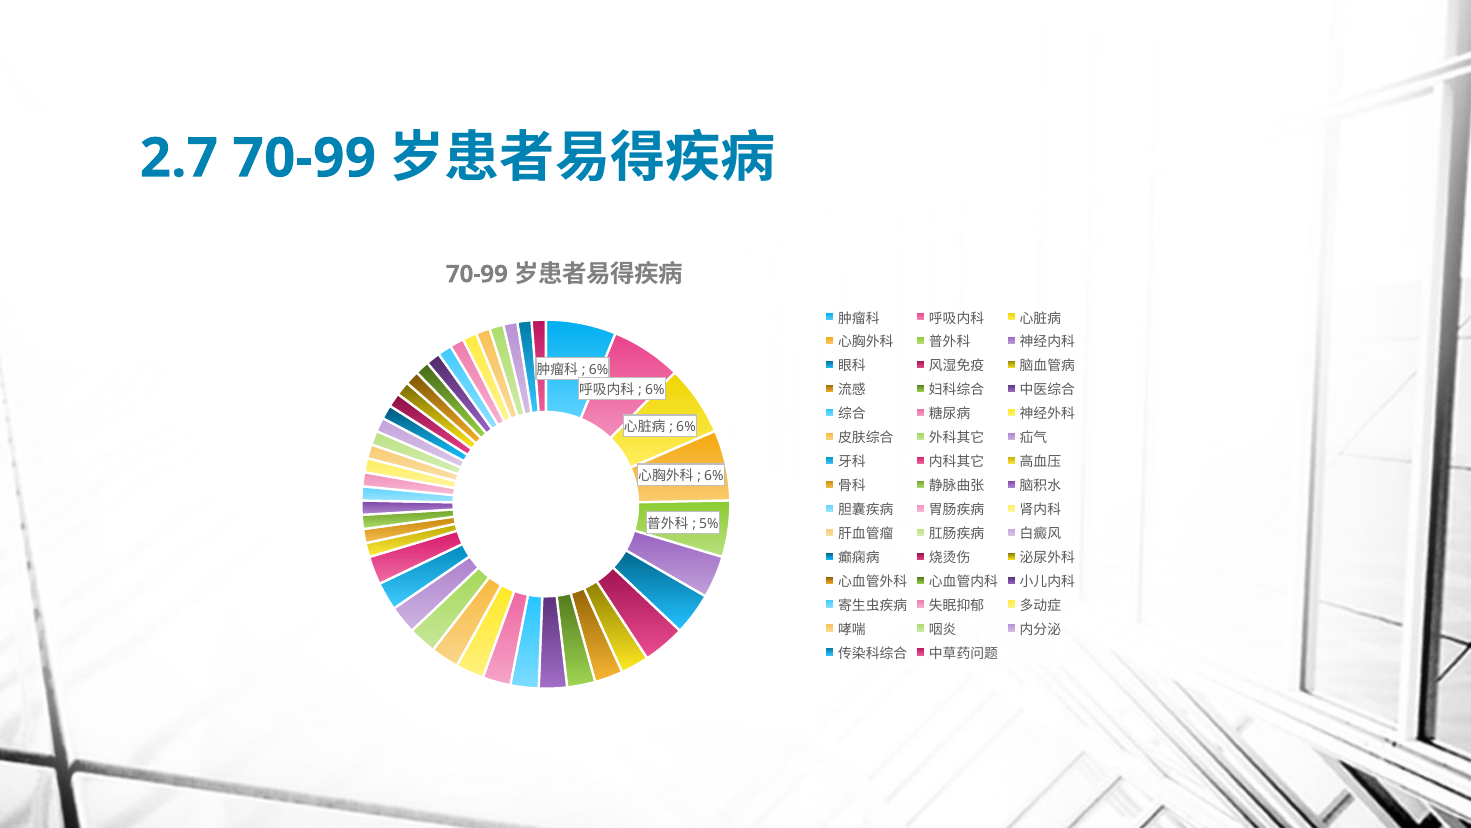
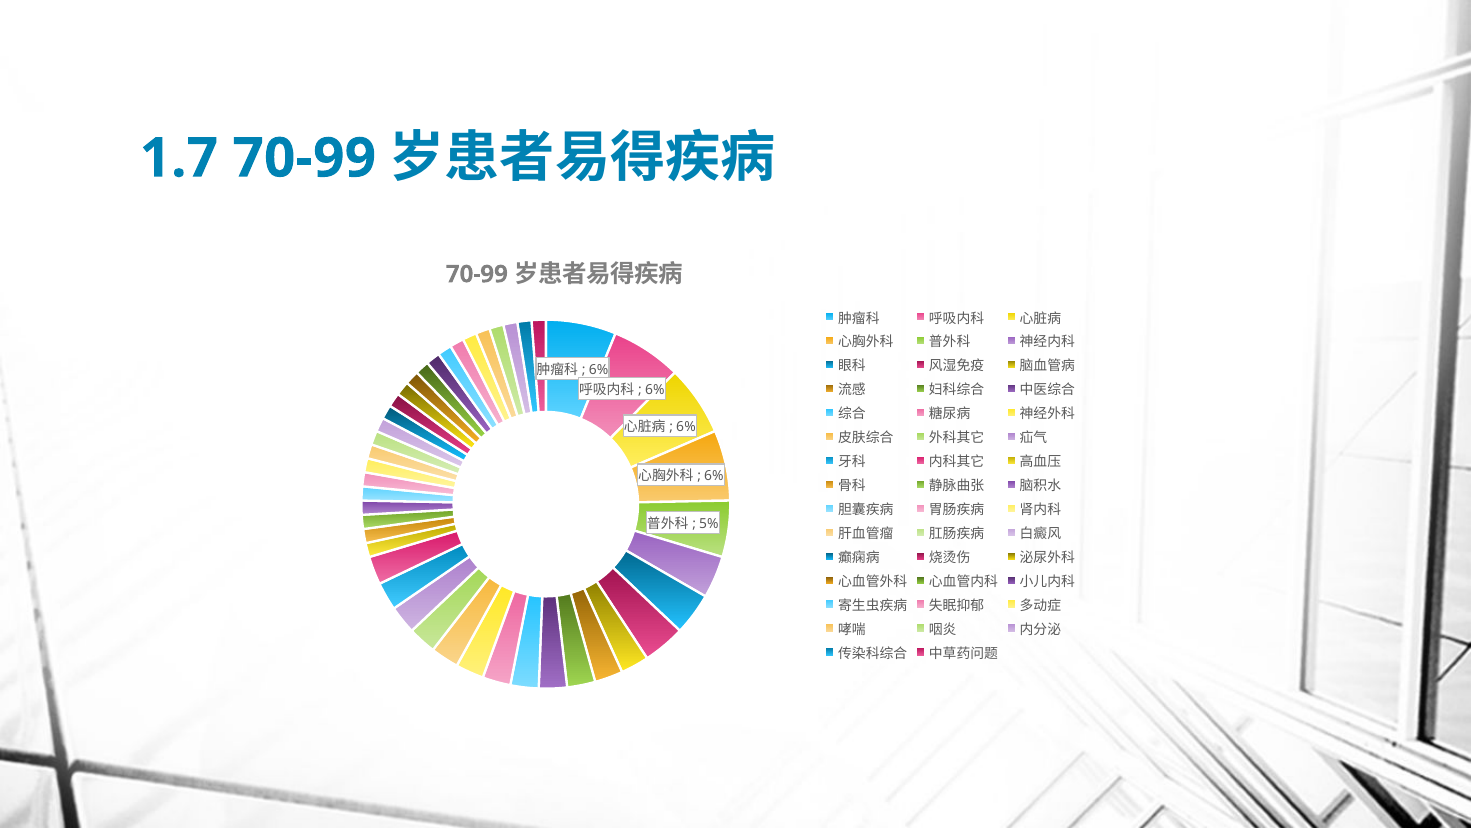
2.7: 2.7 -> 1.7
